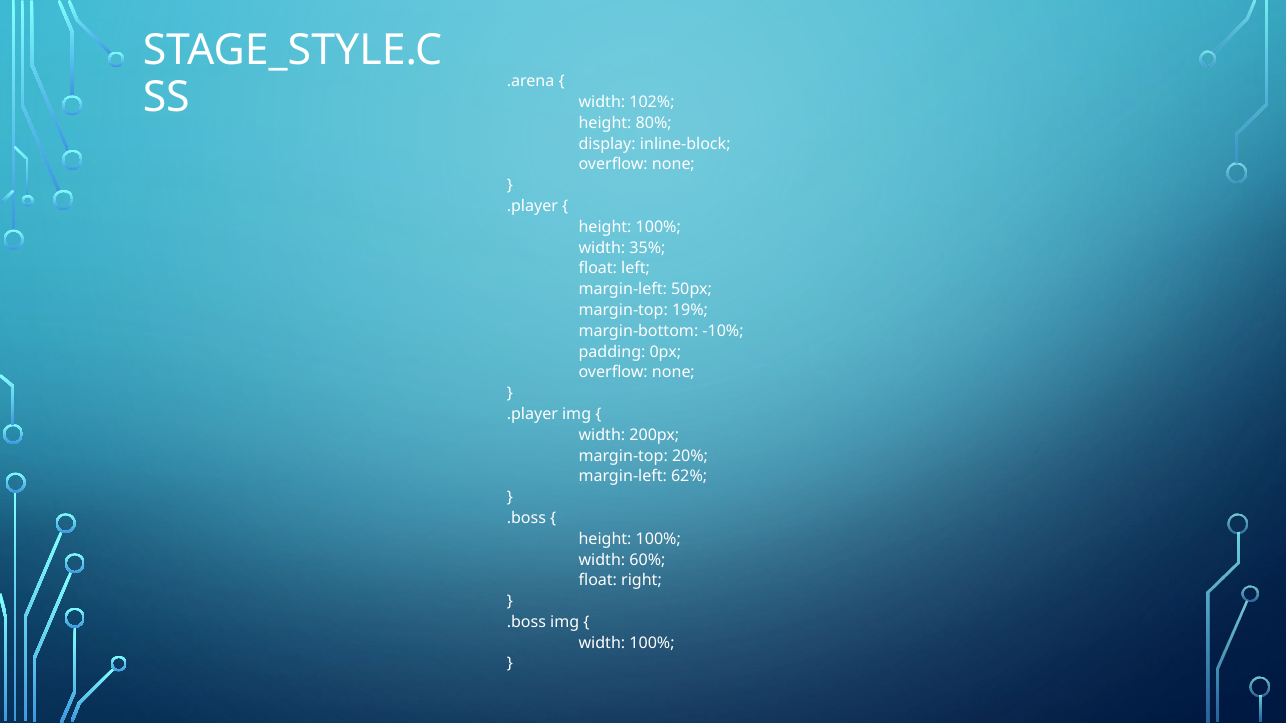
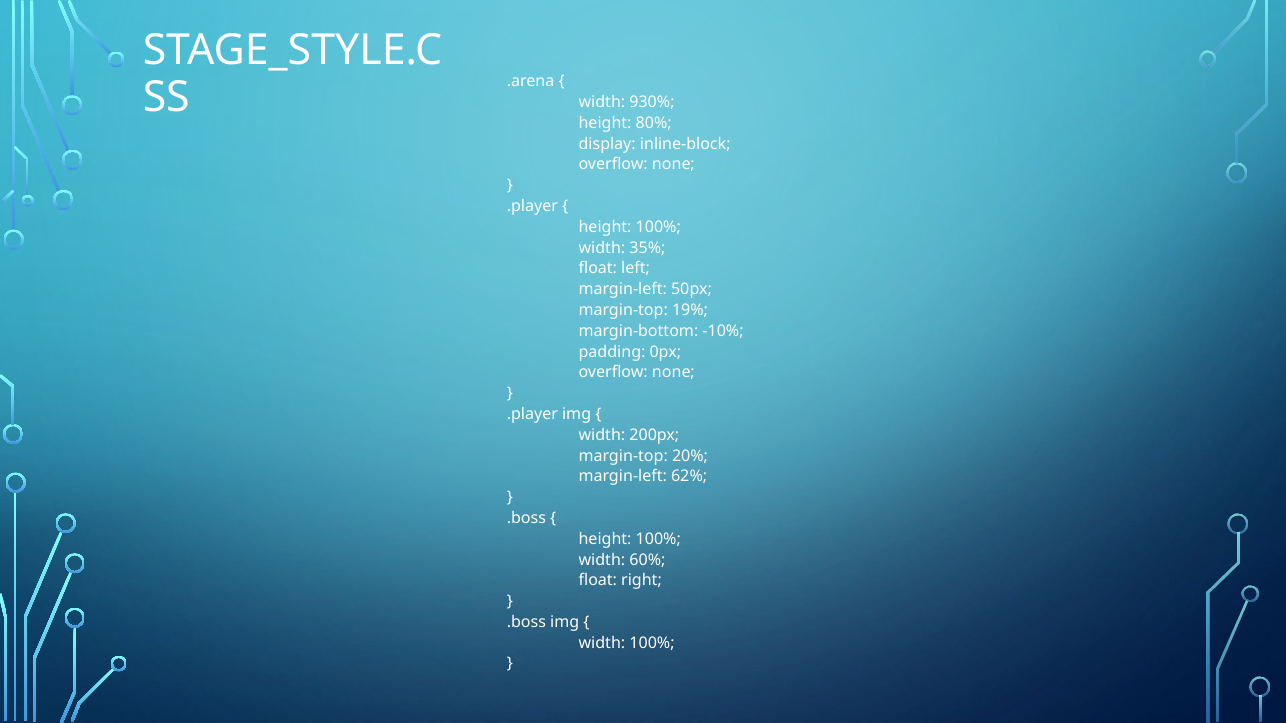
102%: 102% -> 930%
